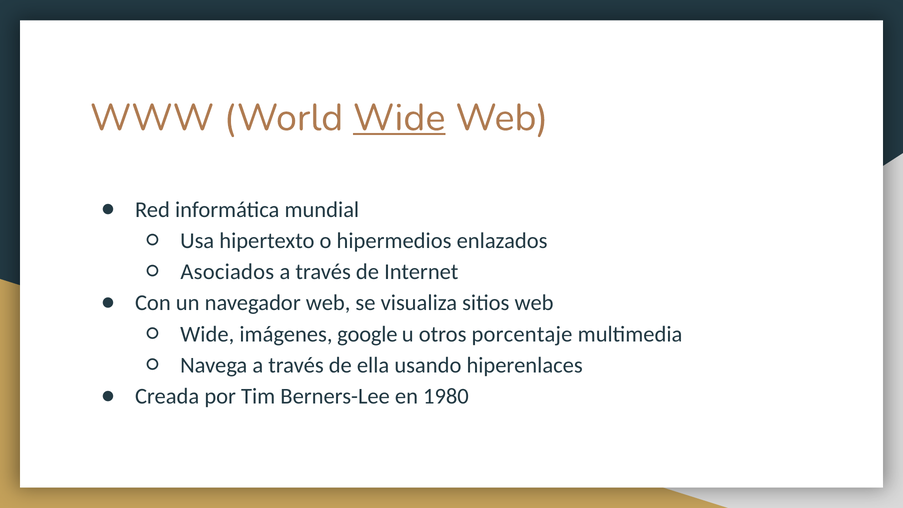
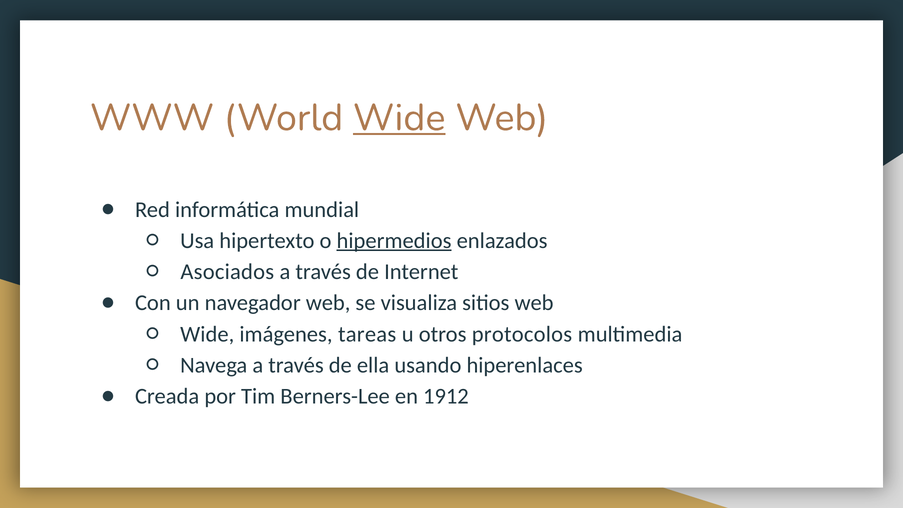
hipermedios underline: none -> present
google: google -> tareas
porcentaje: porcentaje -> protocolos
1980: 1980 -> 1912
